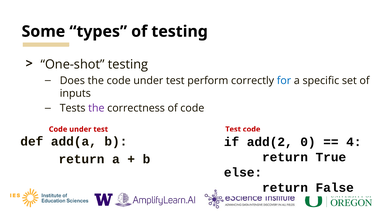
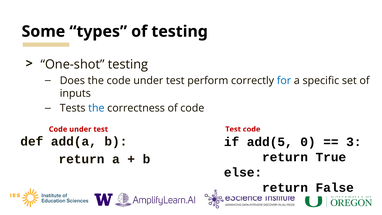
the at (96, 108) colour: purple -> blue
add(2: add(2 -> add(5
4: 4 -> 3
